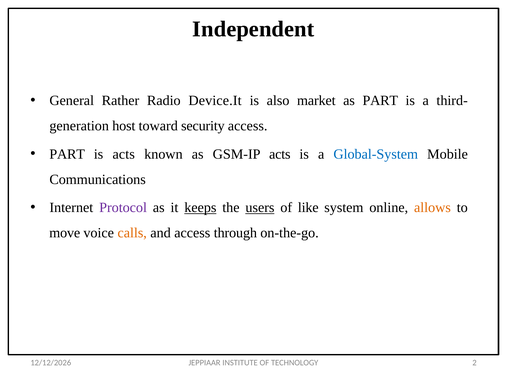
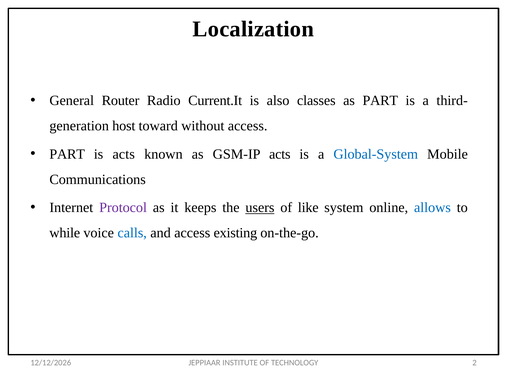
Independent: Independent -> Localization
Rather: Rather -> Router
Device.It: Device.It -> Current.It
market: market -> classes
security: security -> without
keeps underline: present -> none
allows colour: orange -> blue
move: move -> while
calls colour: orange -> blue
through: through -> existing
